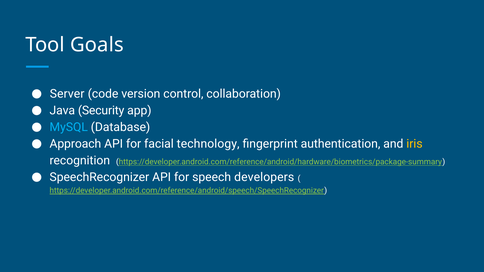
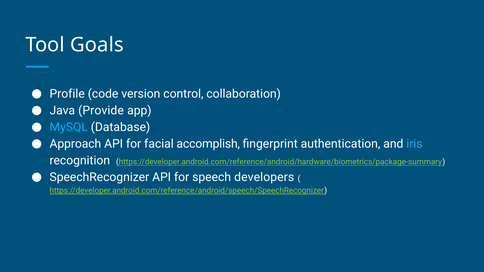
Server: Server -> Profile
Security: Security -> Provide
technology: technology -> accomplish
iris colour: yellow -> light blue
